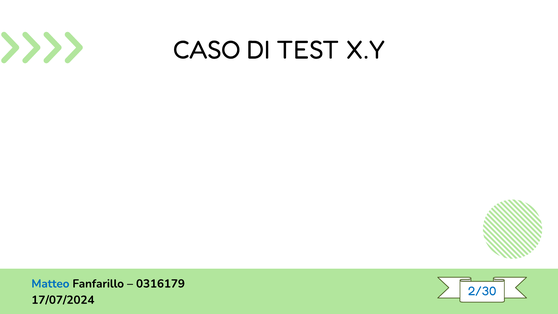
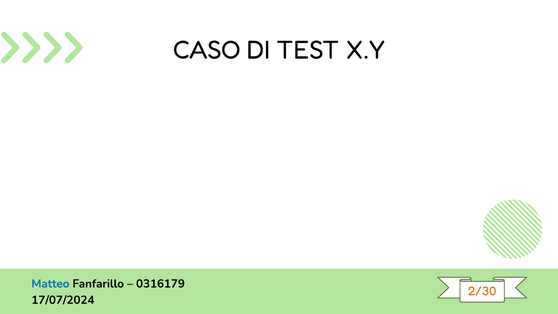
2/30 colour: blue -> orange
